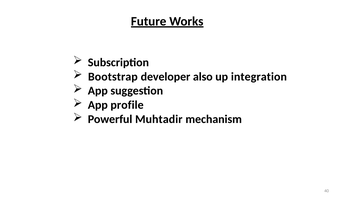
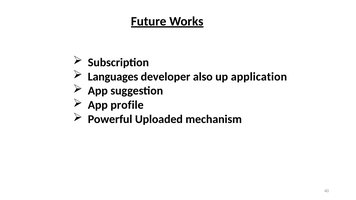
Bootstrap: Bootstrap -> Languages
integration: integration -> application
Muhtadir: Muhtadir -> Uploaded
